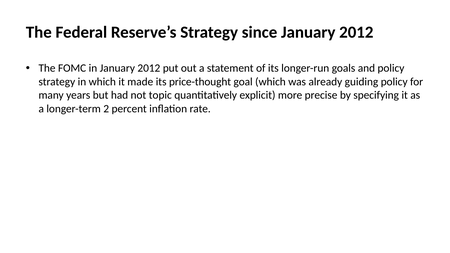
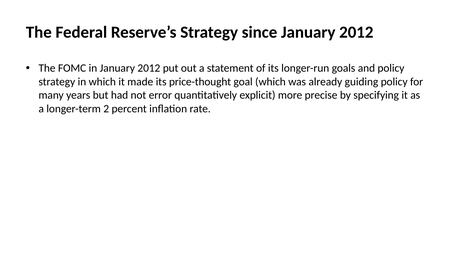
topic: topic -> error
